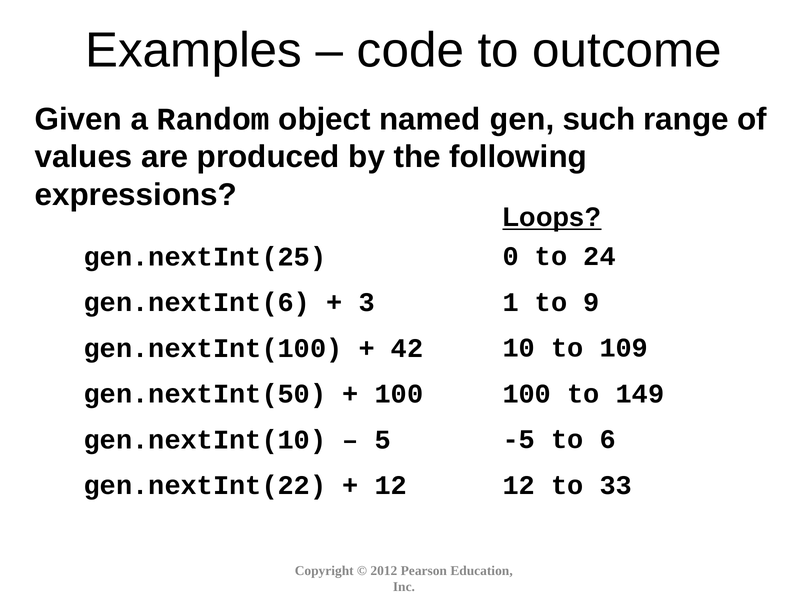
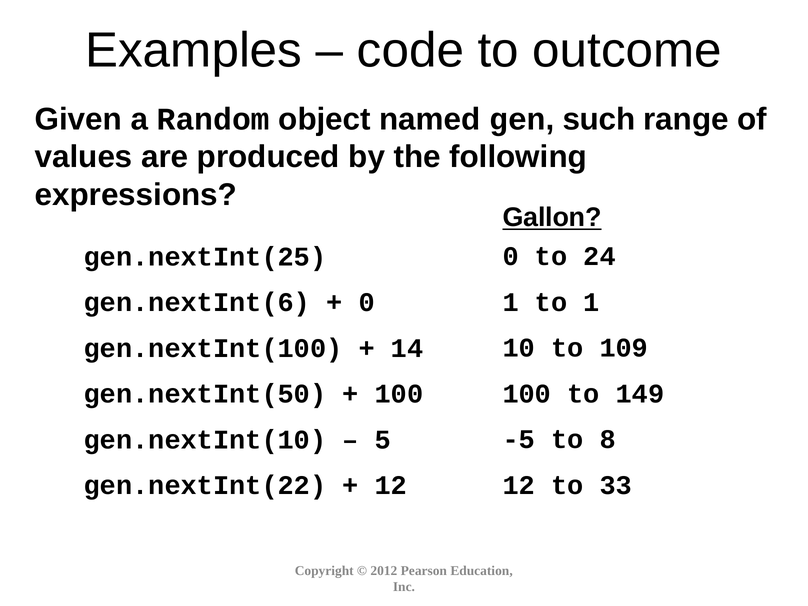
Loops: Loops -> Gallon
to 9: 9 -> 1
3 at (367, 302): 3 -> 0
42: 42 -> 14
6: 6 -> 8
